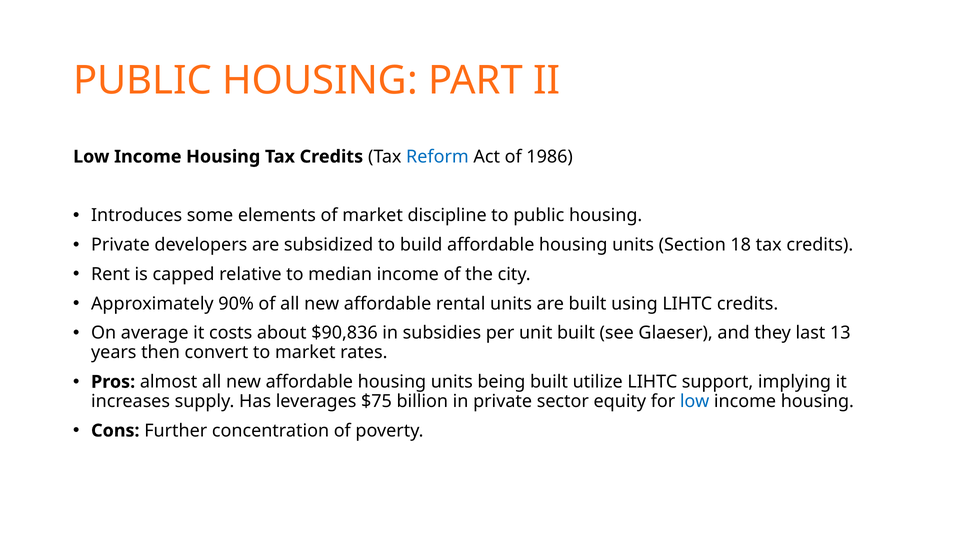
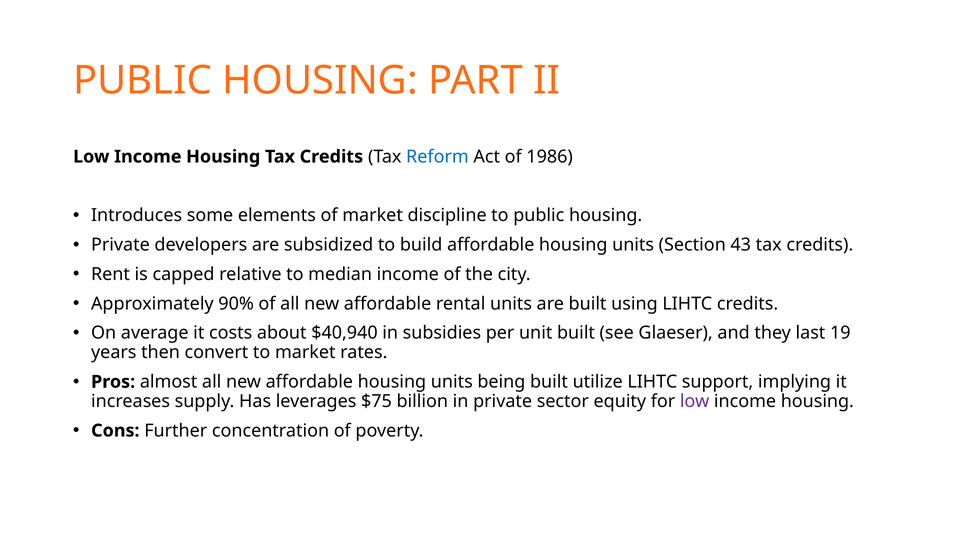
18: 18 -> 43
$90,836: $90,836 -> $40,940
13: 13 -> 19
low at (695, 402) colour: blue -> purple
